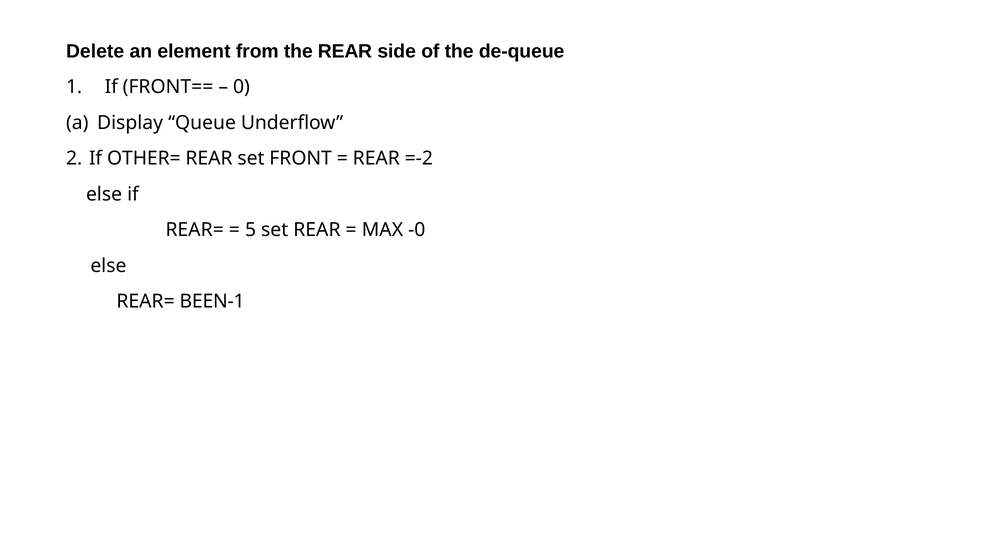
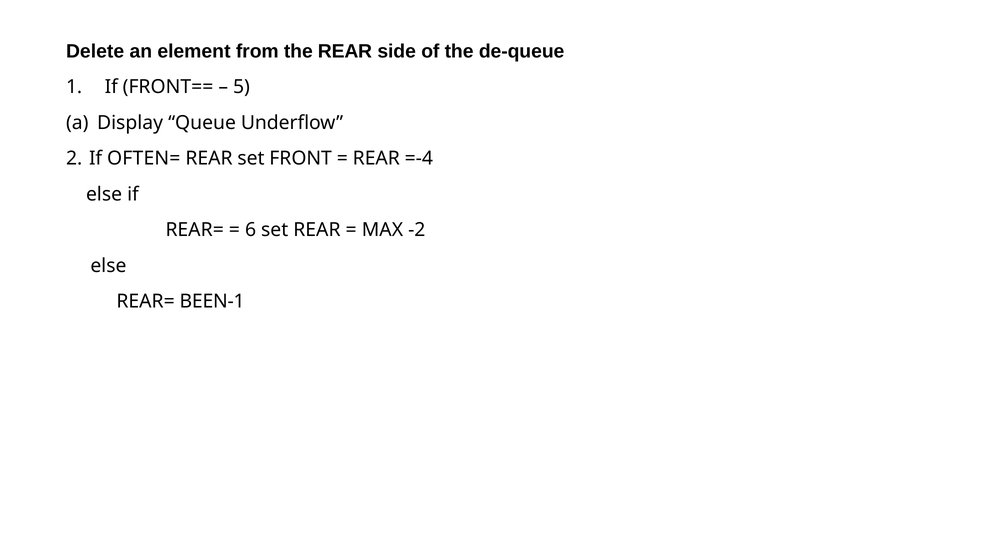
0: 0 -> 5
OTHER=: OTHER= -> OFTEN=
=-2: =-2 -> =-4
5: 5 -> 6
-0: -0 -> -2
